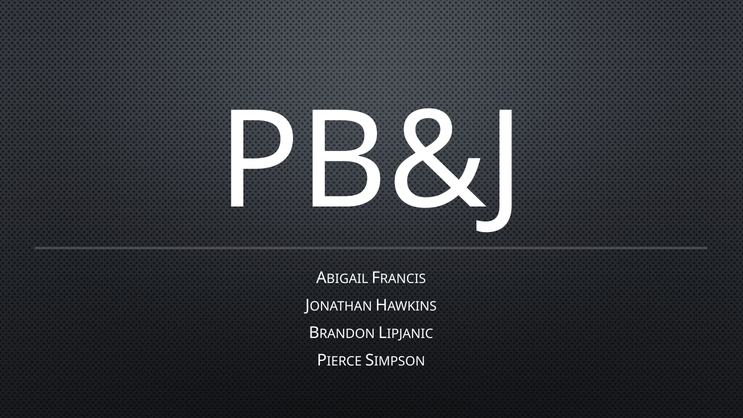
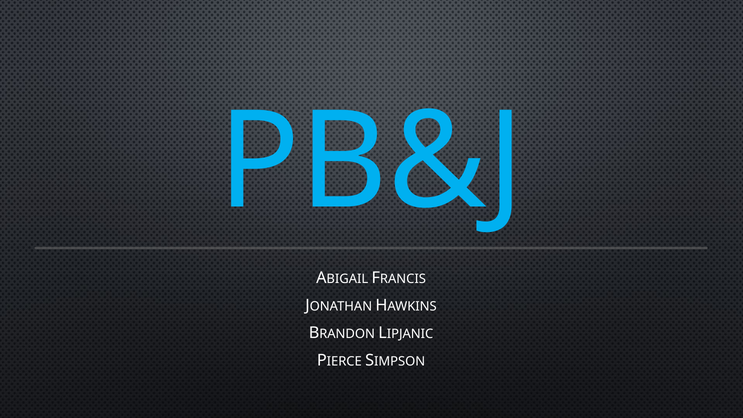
PB&J colour: white -> light blue
